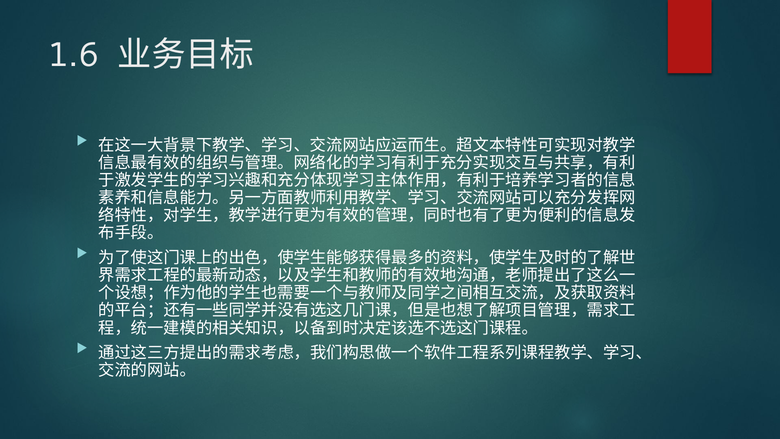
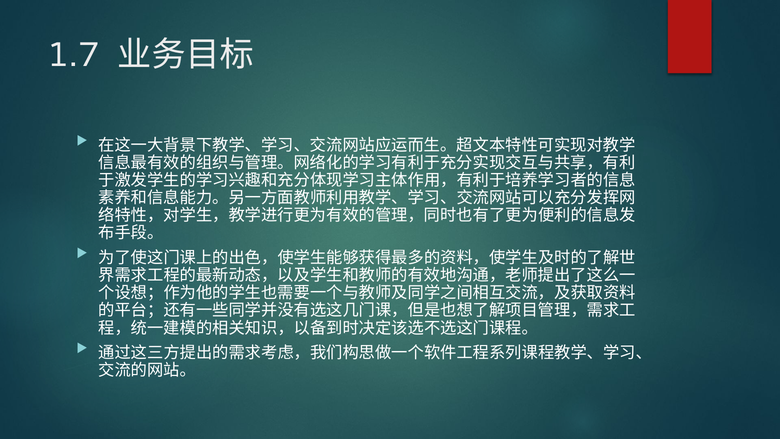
1.6: 1.6 -> 1.7
